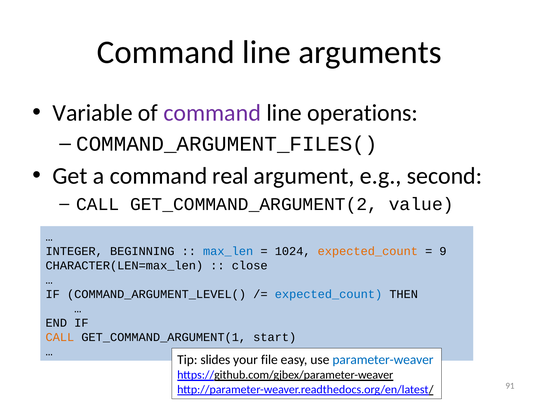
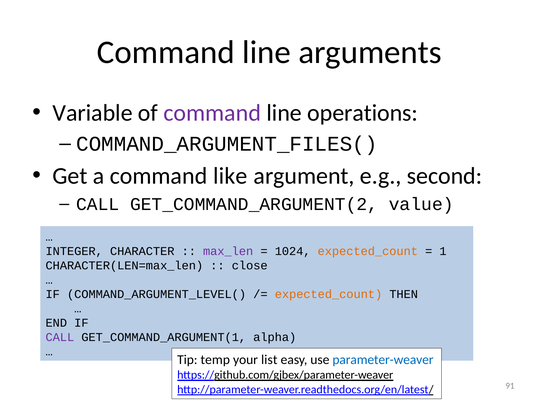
real: real -> like
BEGINNING: BEGINNING -> CHARACTER
max_len colour: blue -> purple
9: 9 -> 1
expected_count at (328, 294) colour: blue -> orange
CALL at (60, 337) colour: orange -> purple
start: start -> alpha
slides: slides -> temp
file: file -> list
